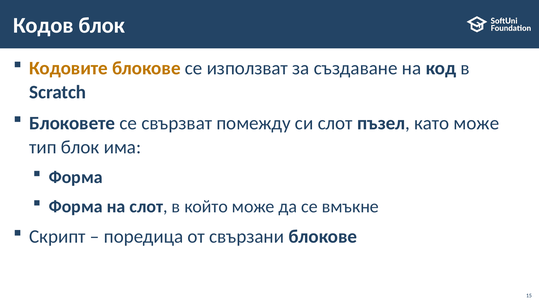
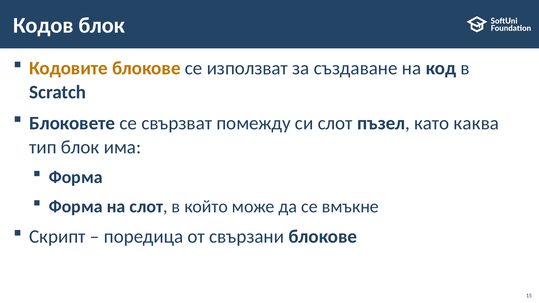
като може: може -> каква
